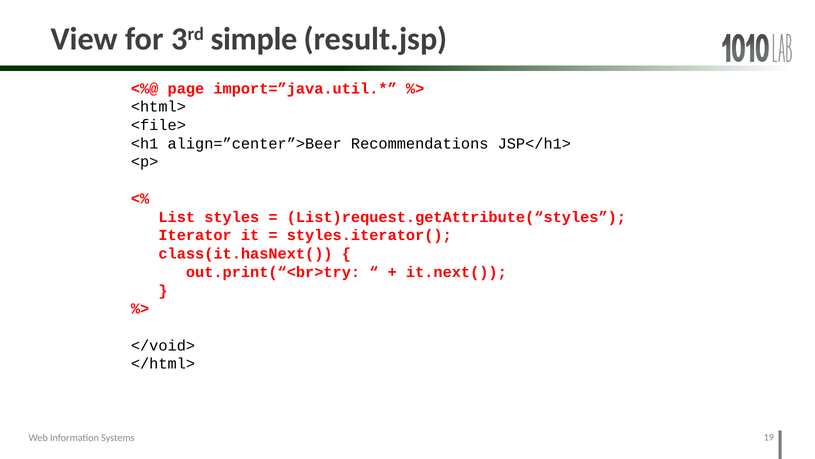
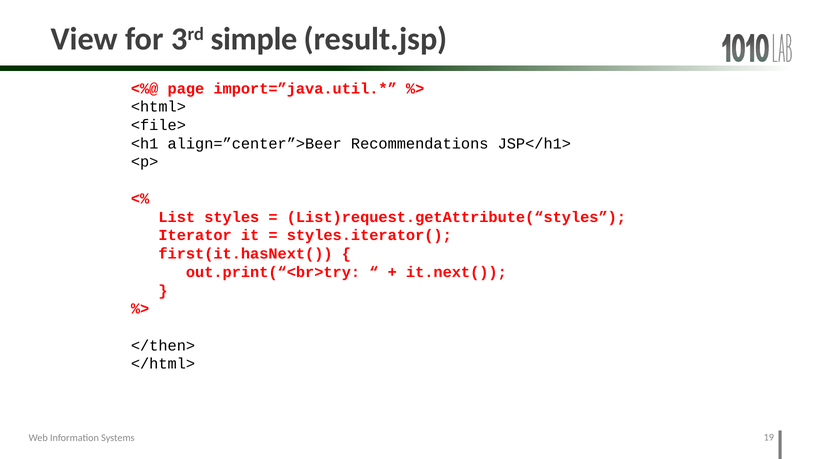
class(it.hasNext(: class(it.hasNext( -> first(it.hasNext(
</void>: </void> -> </then>
